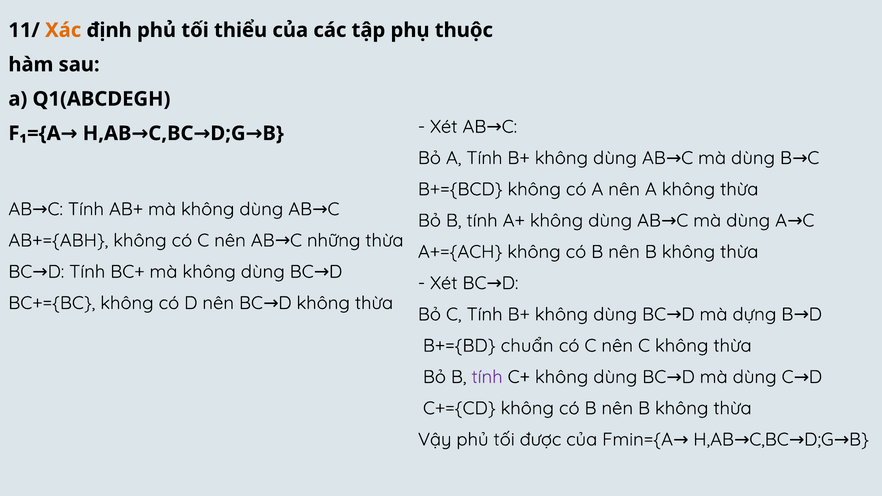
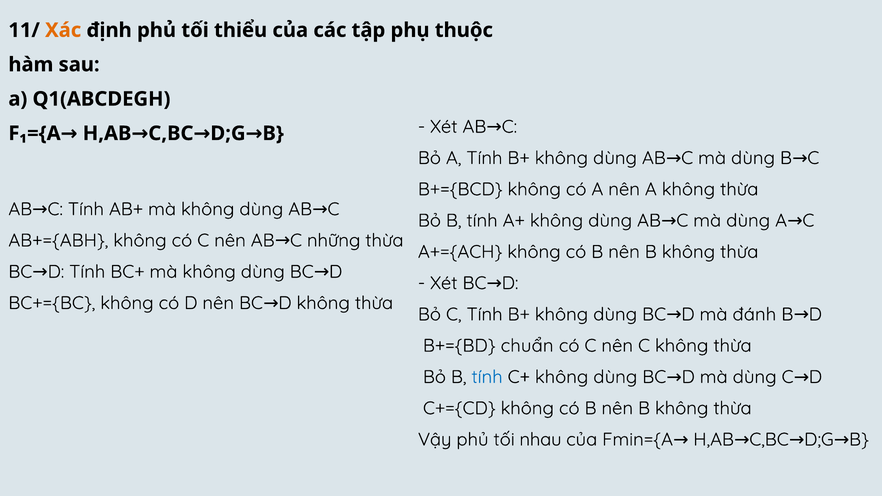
dựng: dựng -> đánh
tính at (487, 377) colour: purple -> blue
được: được -> nhau
